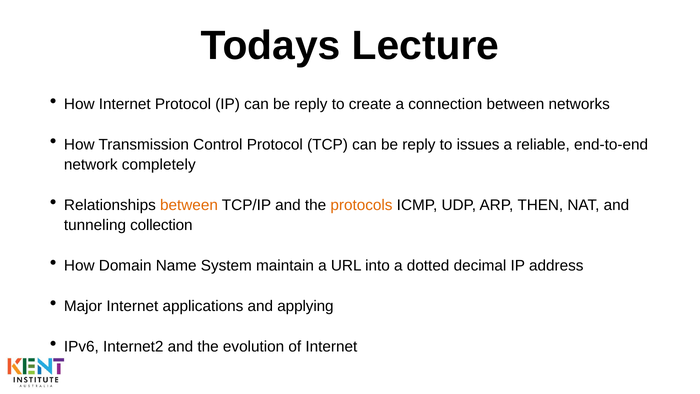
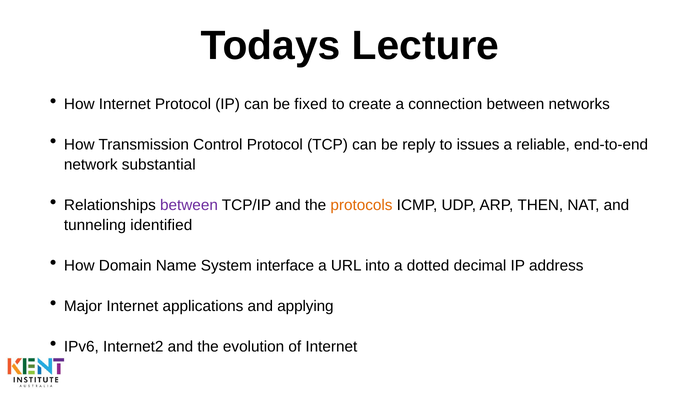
IP can be reply: reply -> fixed
completely: completely -> substantial
between at (189, 205) colour: orange -> purple
collection: collection -> identified
maintain: maintain -> interface
